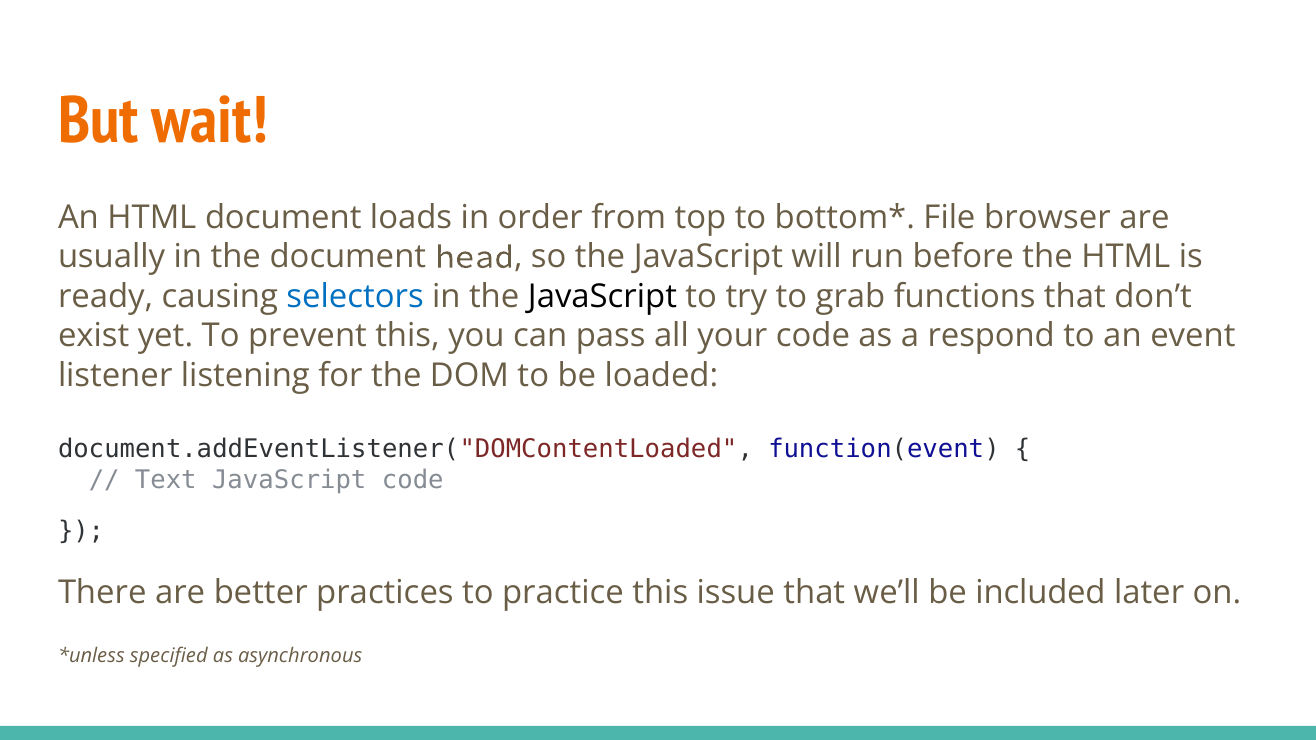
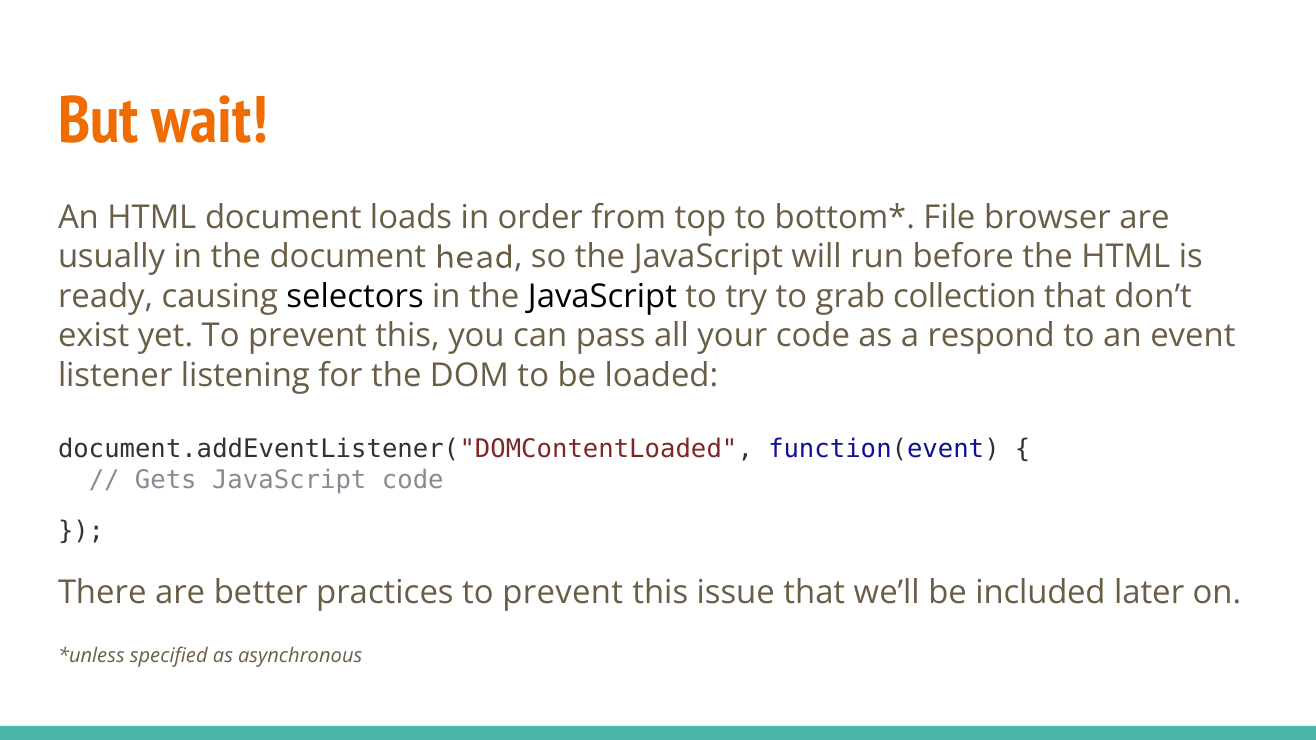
selectors colour: blue -> black
functions: functions -> collection
Text: Text -> Gets
practices to practice: practice -> prevent
